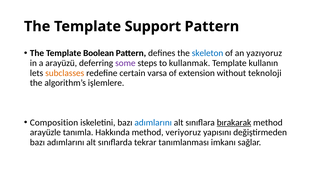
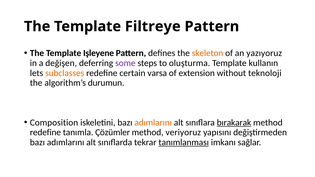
Support: Support -> Filtreye
Boolean: Boolean -> Işleyene
skeleton colour: blue -> orange
arayüzü: arayüzü -> değişen
kullanmak: kullanmak -> oluşturma
işlemlere: işlemlere -> durumun
adımlarını at (153, 123) colour: blue -> orange
arayüzle at (45, 133): arayüzle -> redefine
Hakkında: Hakkında -> Çözümler
tanımlanması underline: none -> present
